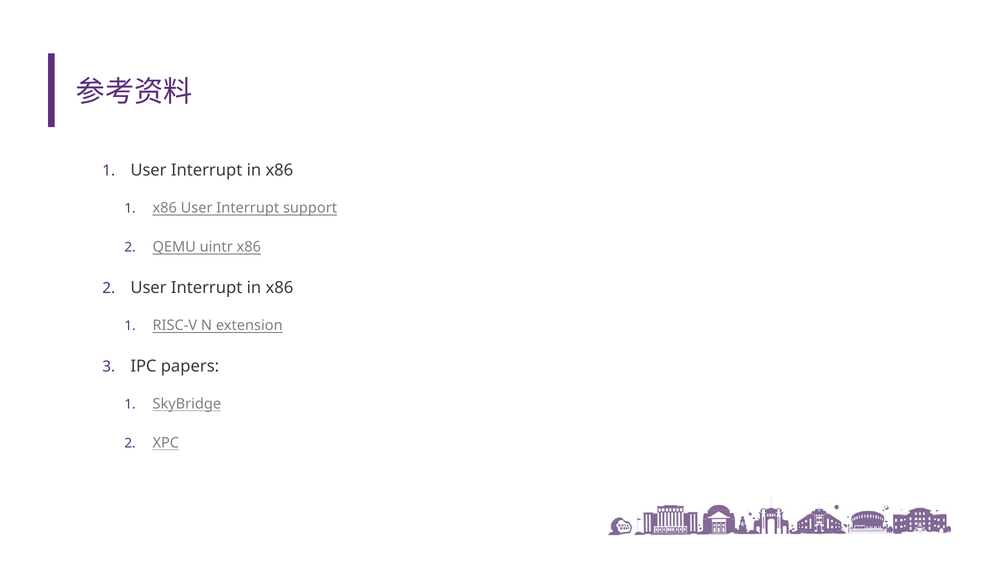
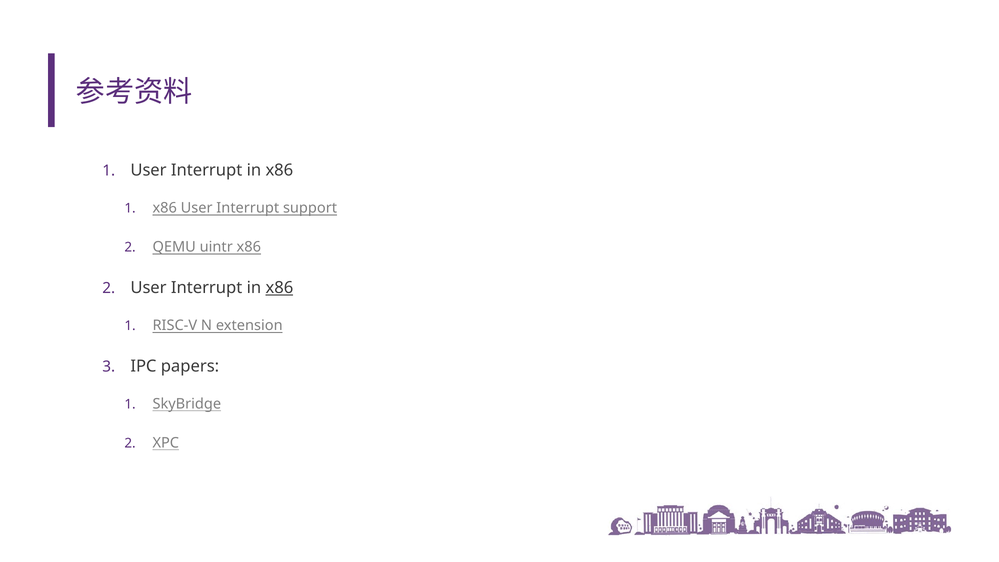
x86 at (279, 288) underline: none -> present
